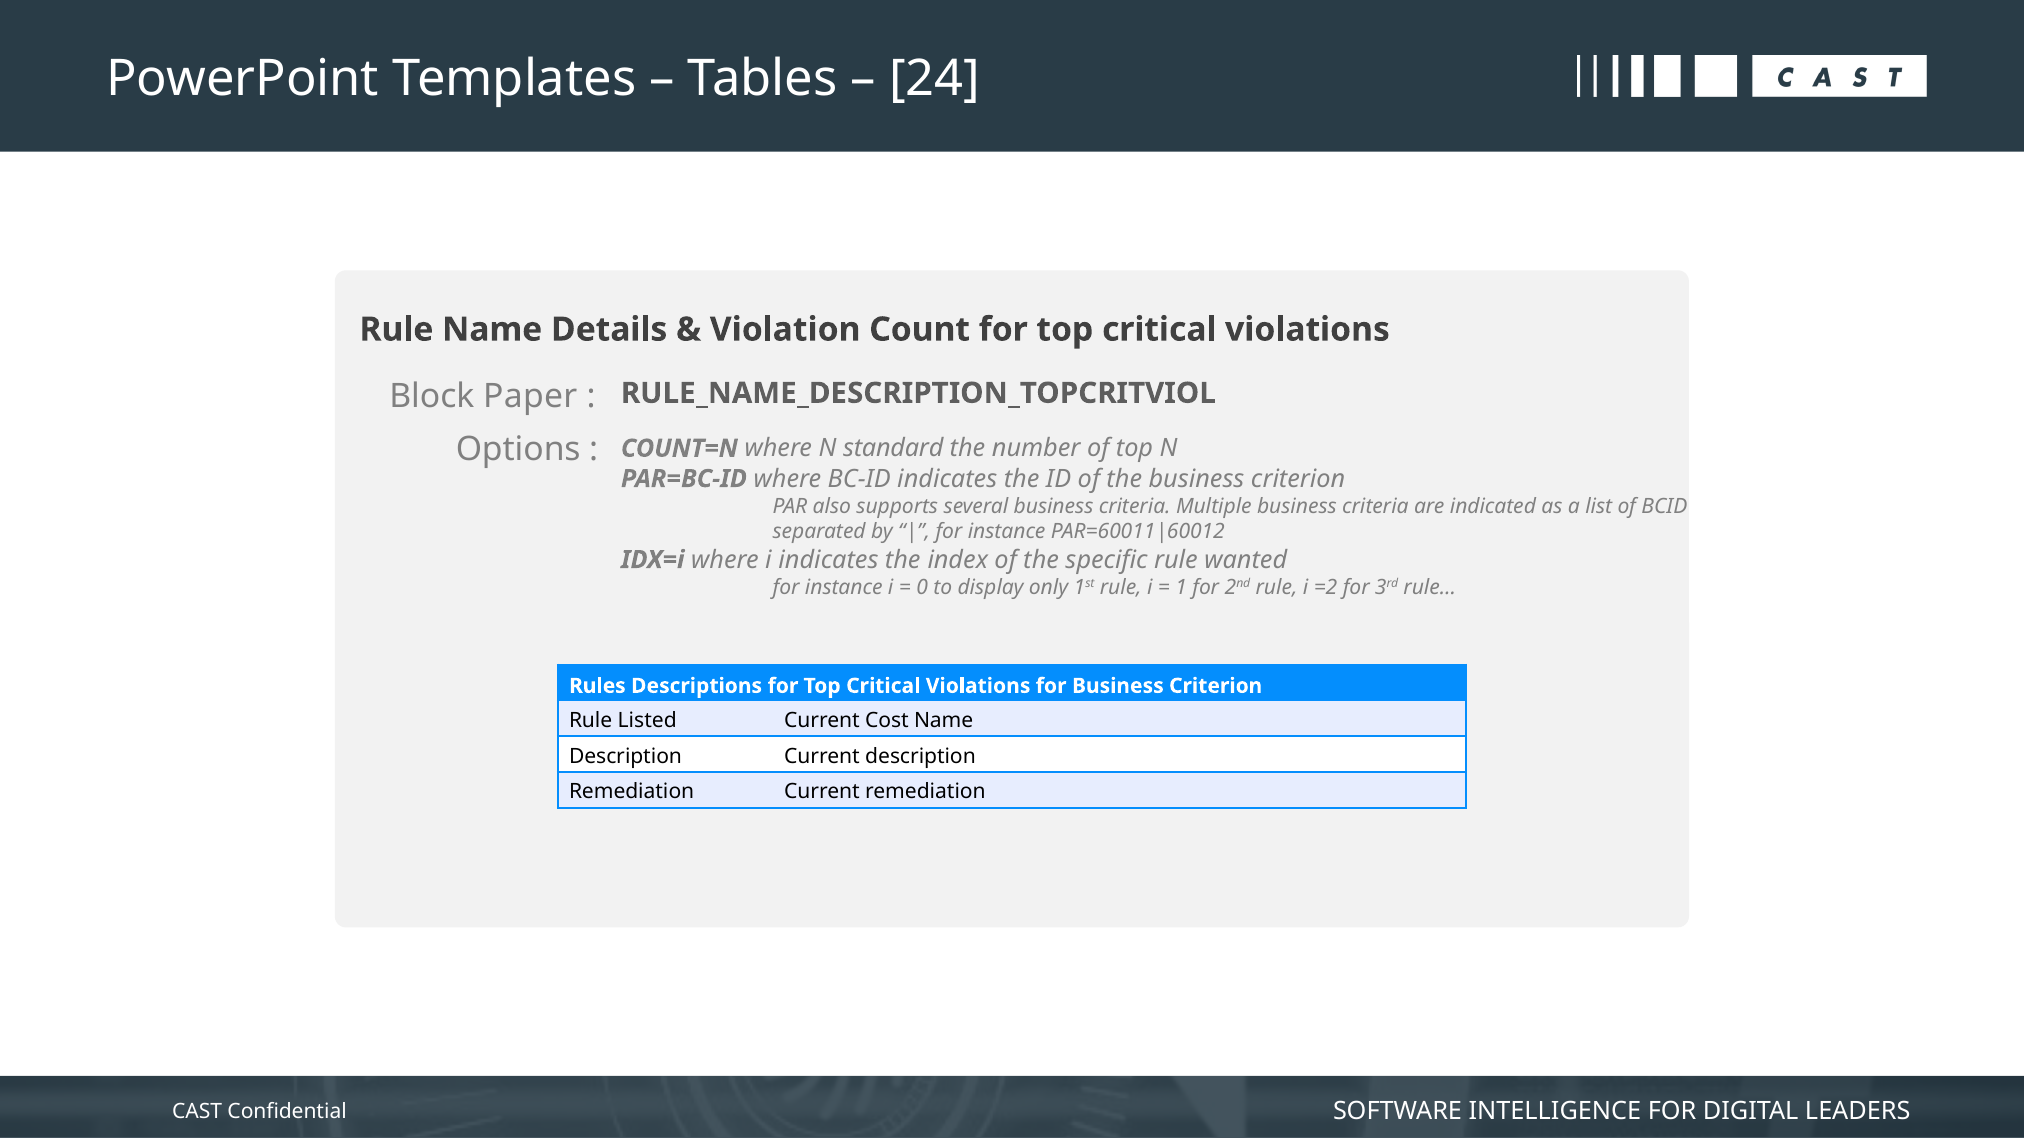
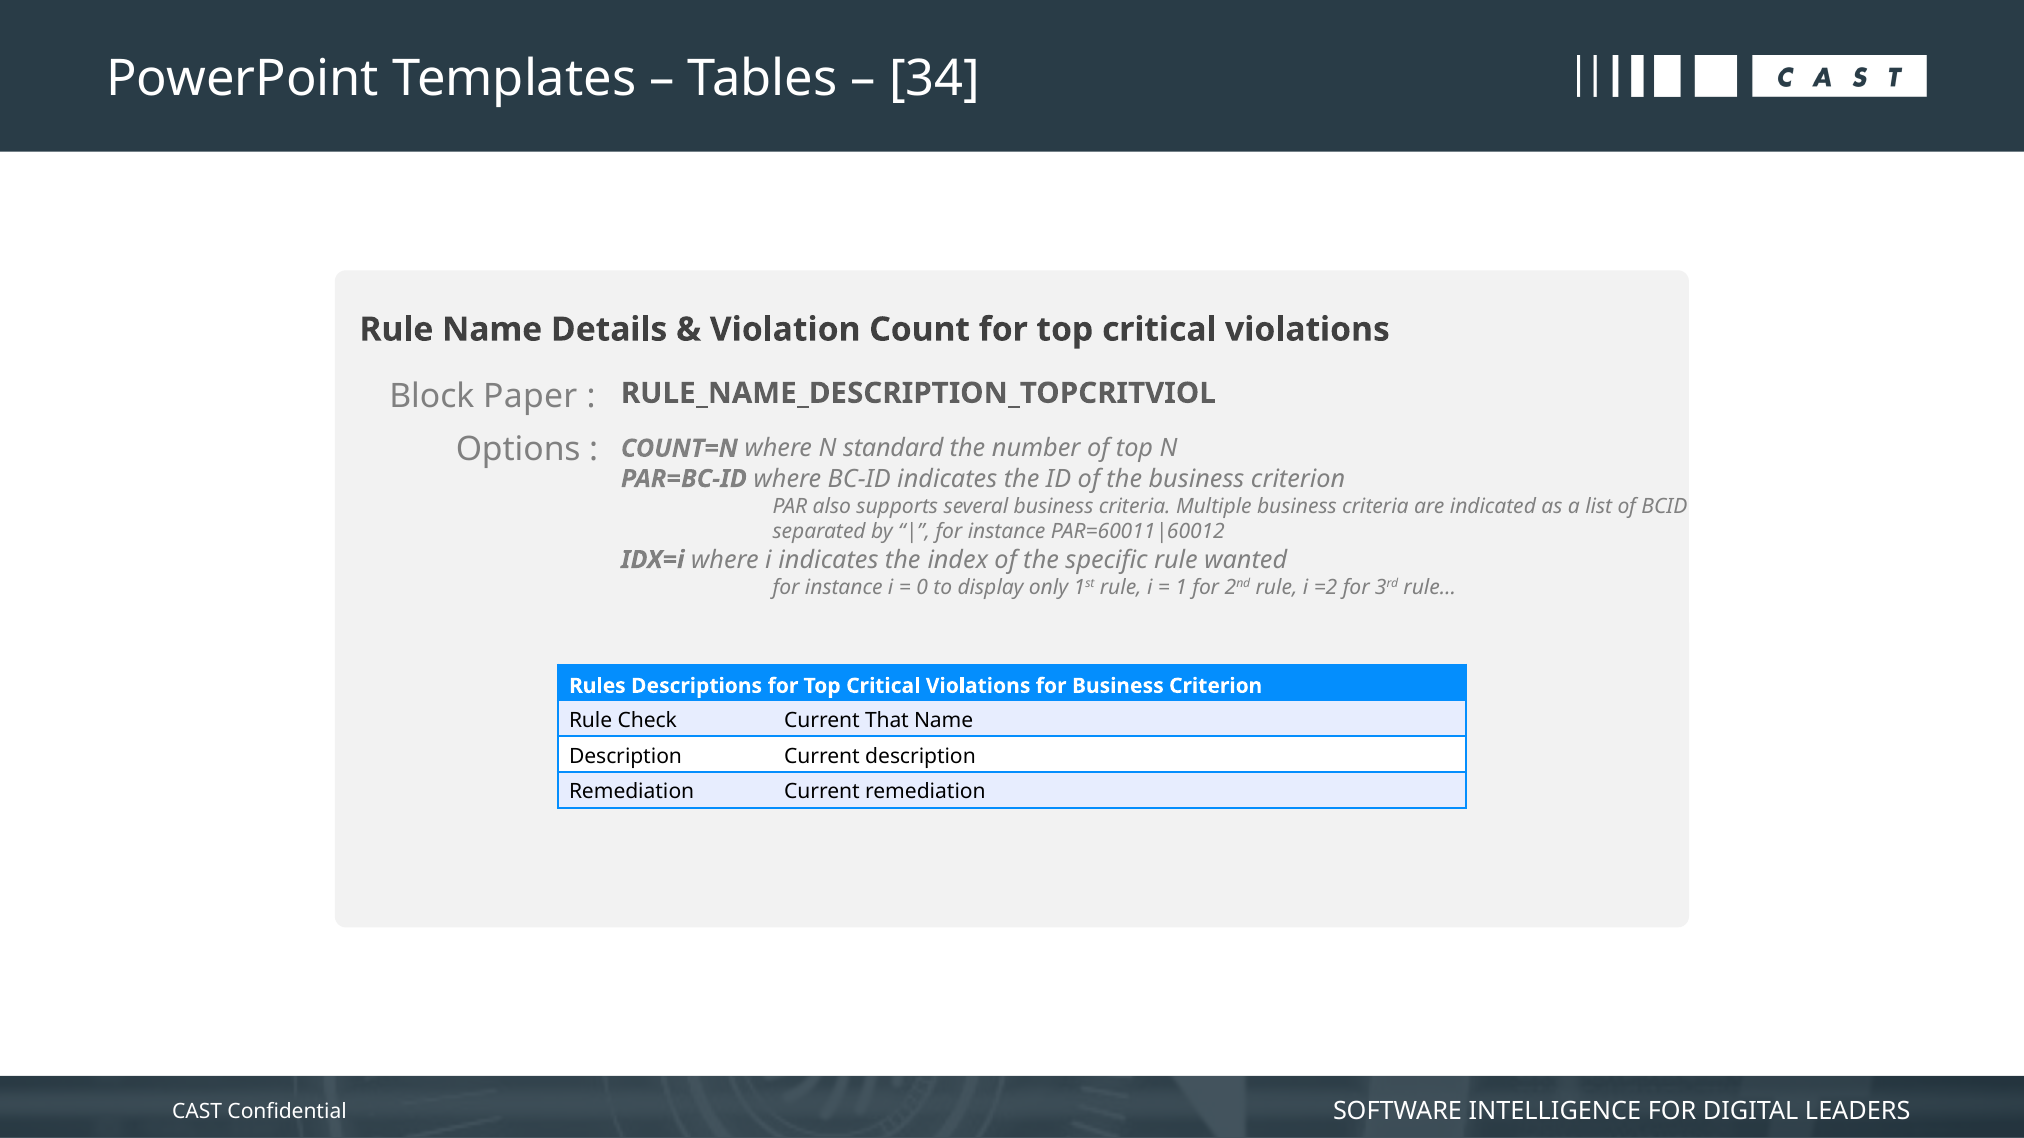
24: 24 -> 34
Listed: Listed -> Check
Cost: Cost -> That
